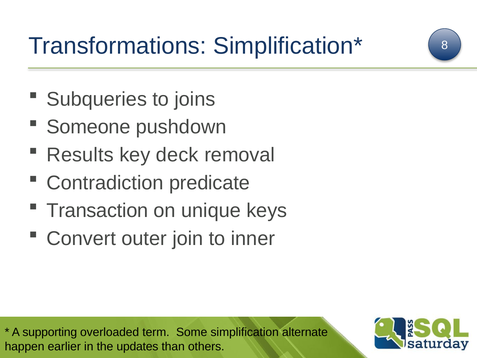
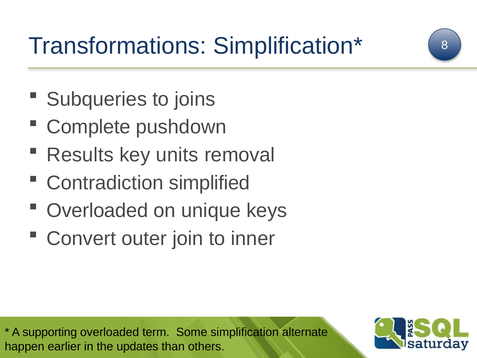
Someone: Someone -> Complete
deck: deck -> units
predicate: predicate -> simplified
Transaction at (97, 210): Transaction -> Overloaded
